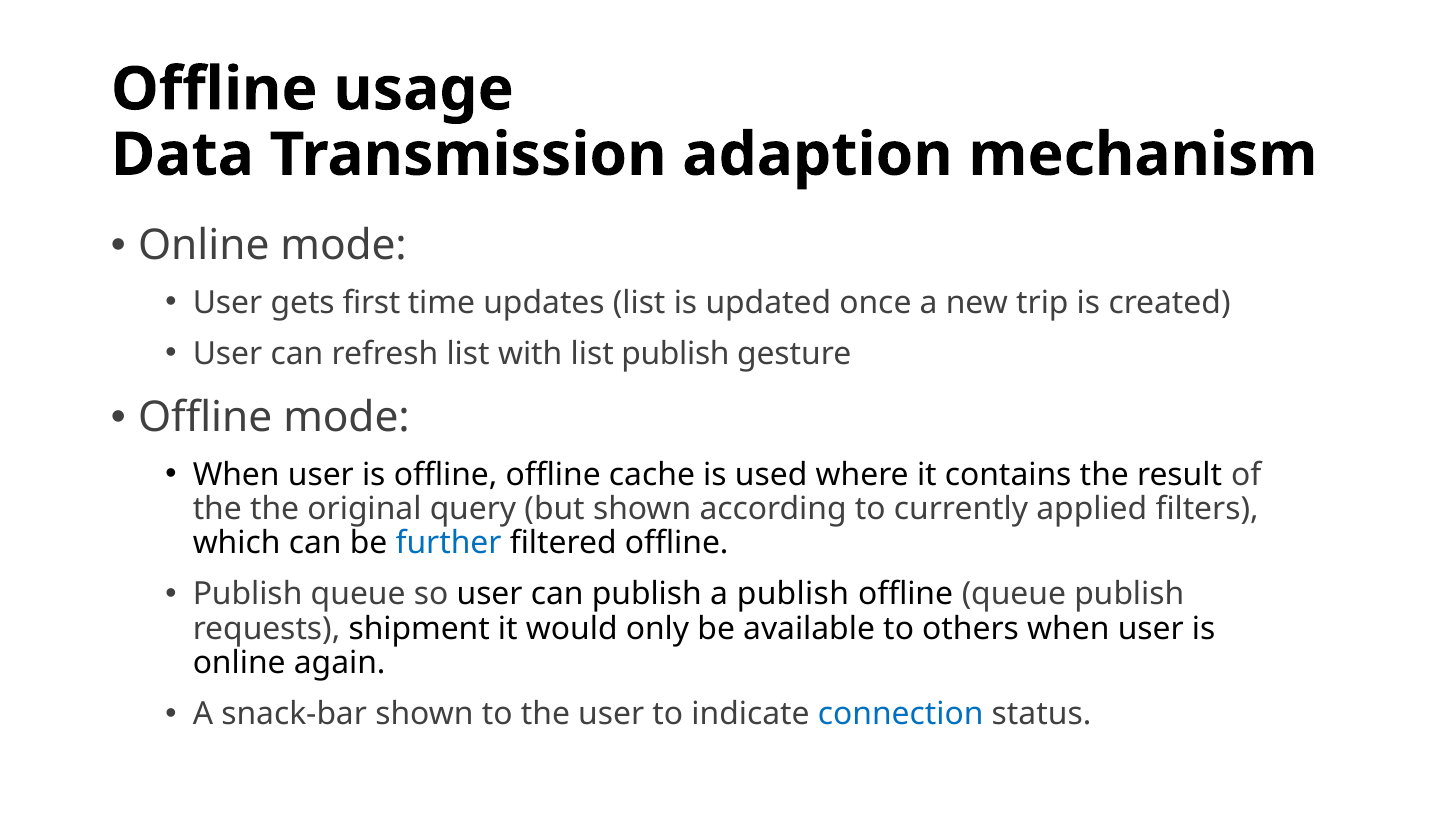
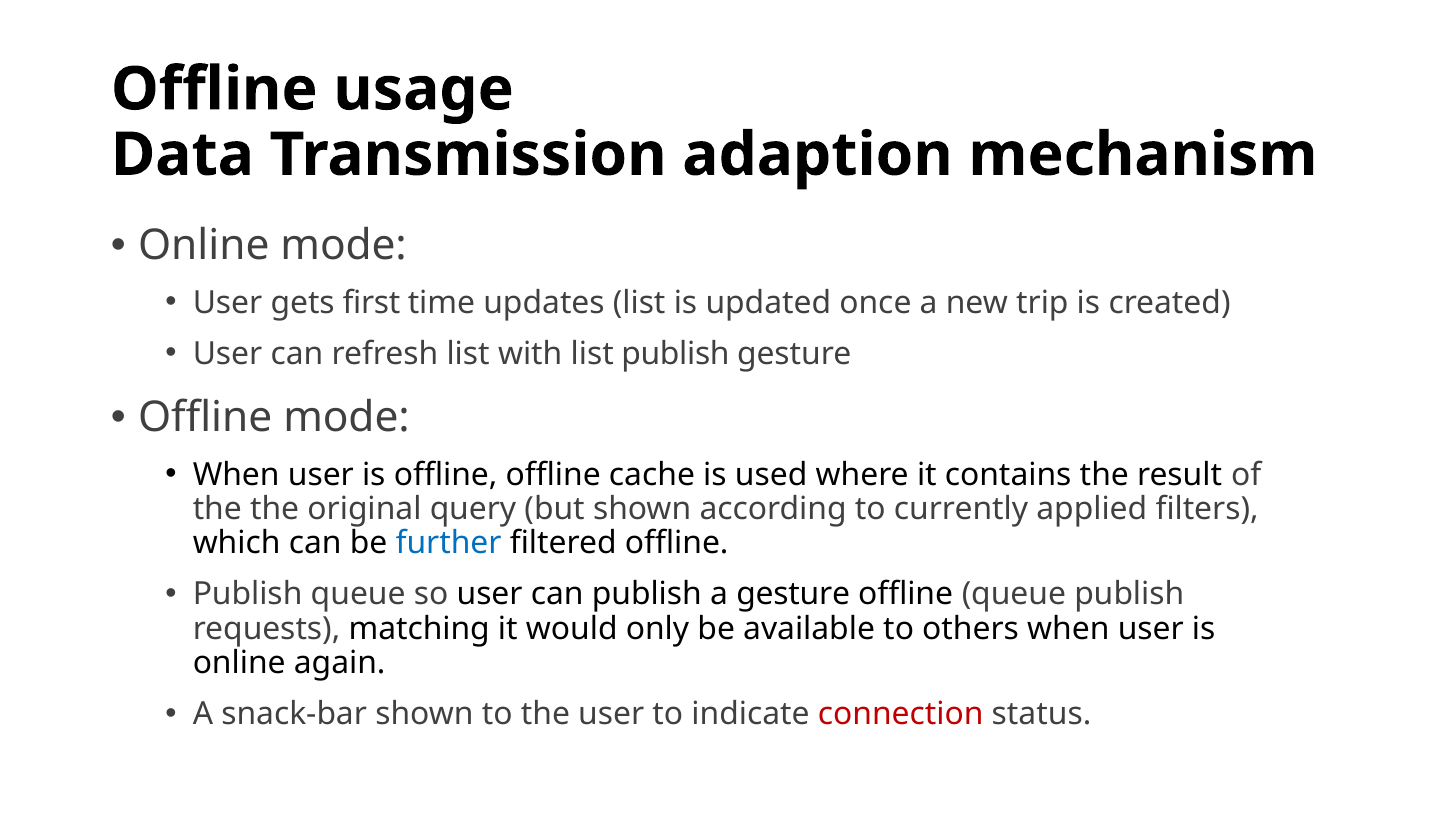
a publish: publish -> gesture
shipment: shipment -> matching
connection colour: blue -> red
